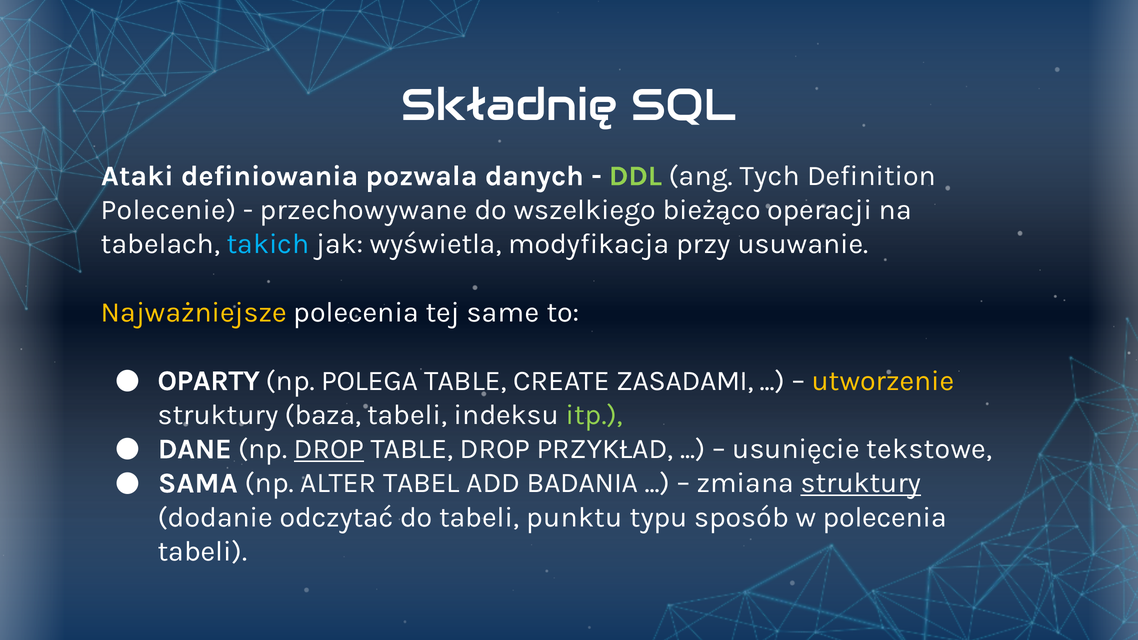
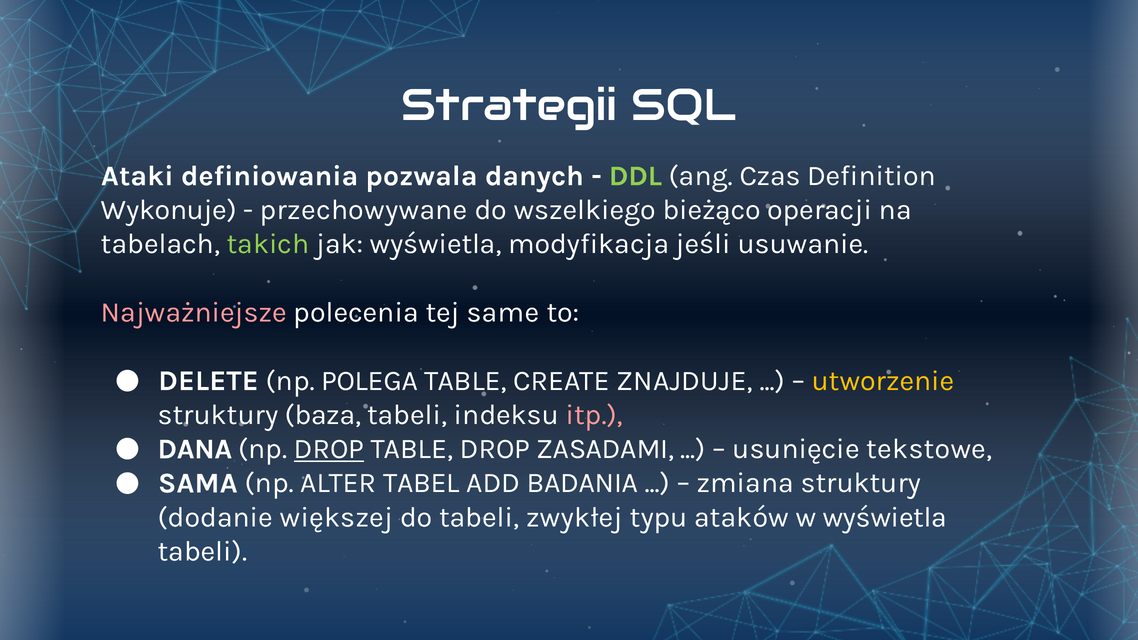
Składnię: Składnię -> Strategii
Tych: Tych -> Czas
Polecenie: Polecenie -> Wykonuje
takich colour: light blue -> light green
przy: przy -> jeśli
Najważniejsze colour: yellow -> pink
OPARTY: OPARTY -> DELETE
ZASADAMI: ZASADAMI -> ZNAJDUJE
itp colour: light green -> pink
DANE: DANE -> DANA
PRZYKŁAD: PRZYKŁAD -> ZASADAMI
struktury at (861, 483) underline: present -> none
odczytać: odczytać -> większej
punktu: punktu -> zwykłej
sposób: sposób -> ataków
w polecenia: polecenia -> wyświetla
